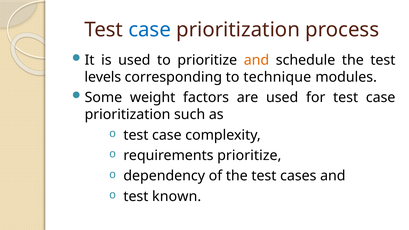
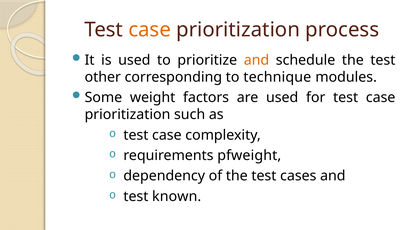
case at (150, 30) colour: blue -> orange
levels: levels -> other
requirements prioritize: prioritize -> pfweight
